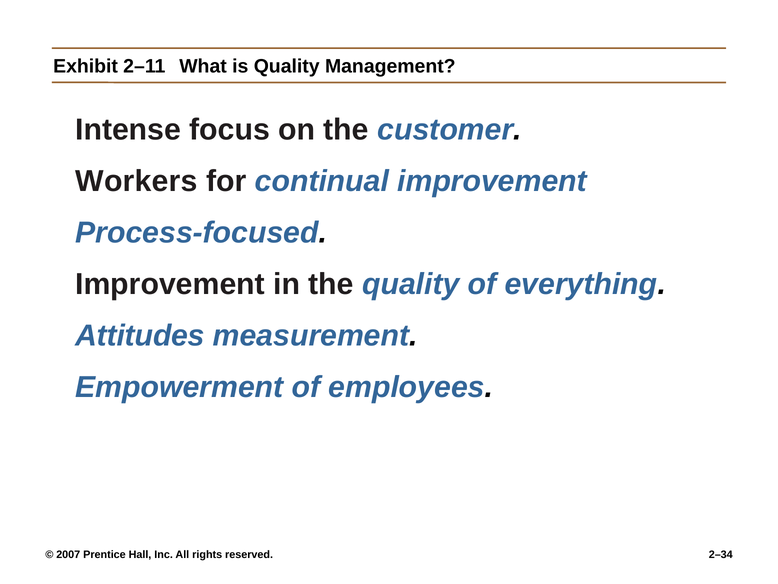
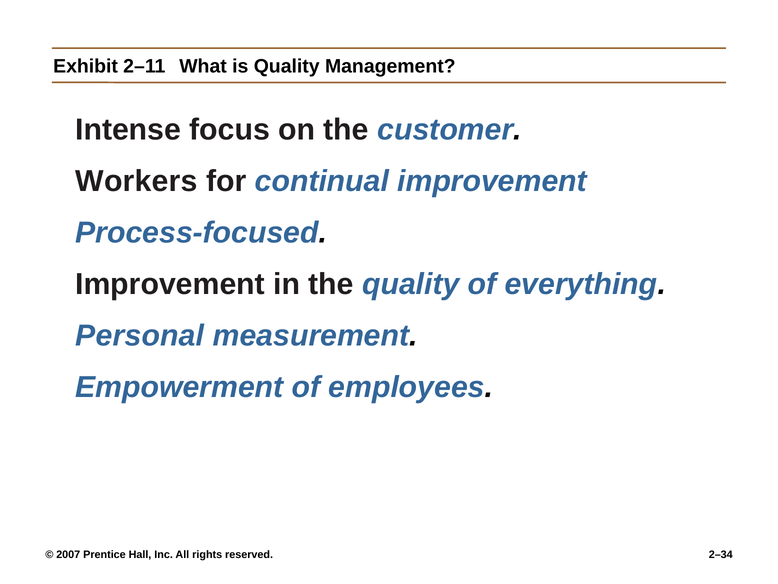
Attitudes: Attitudes -> Personal
